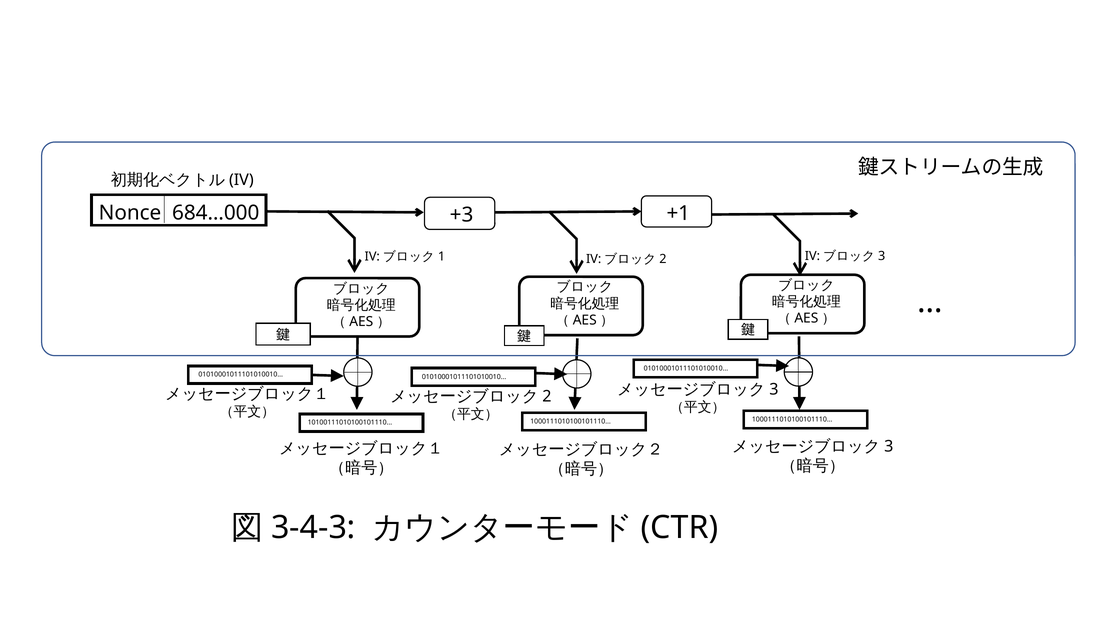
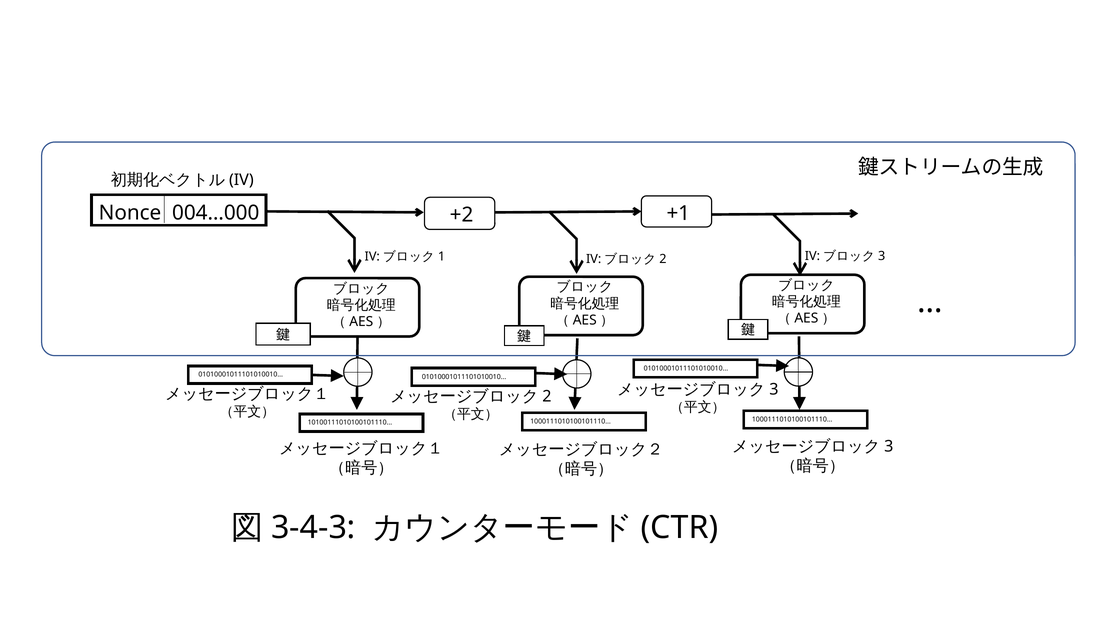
684…000: 684…000 -> 004…000
+3: +3 -> +2
